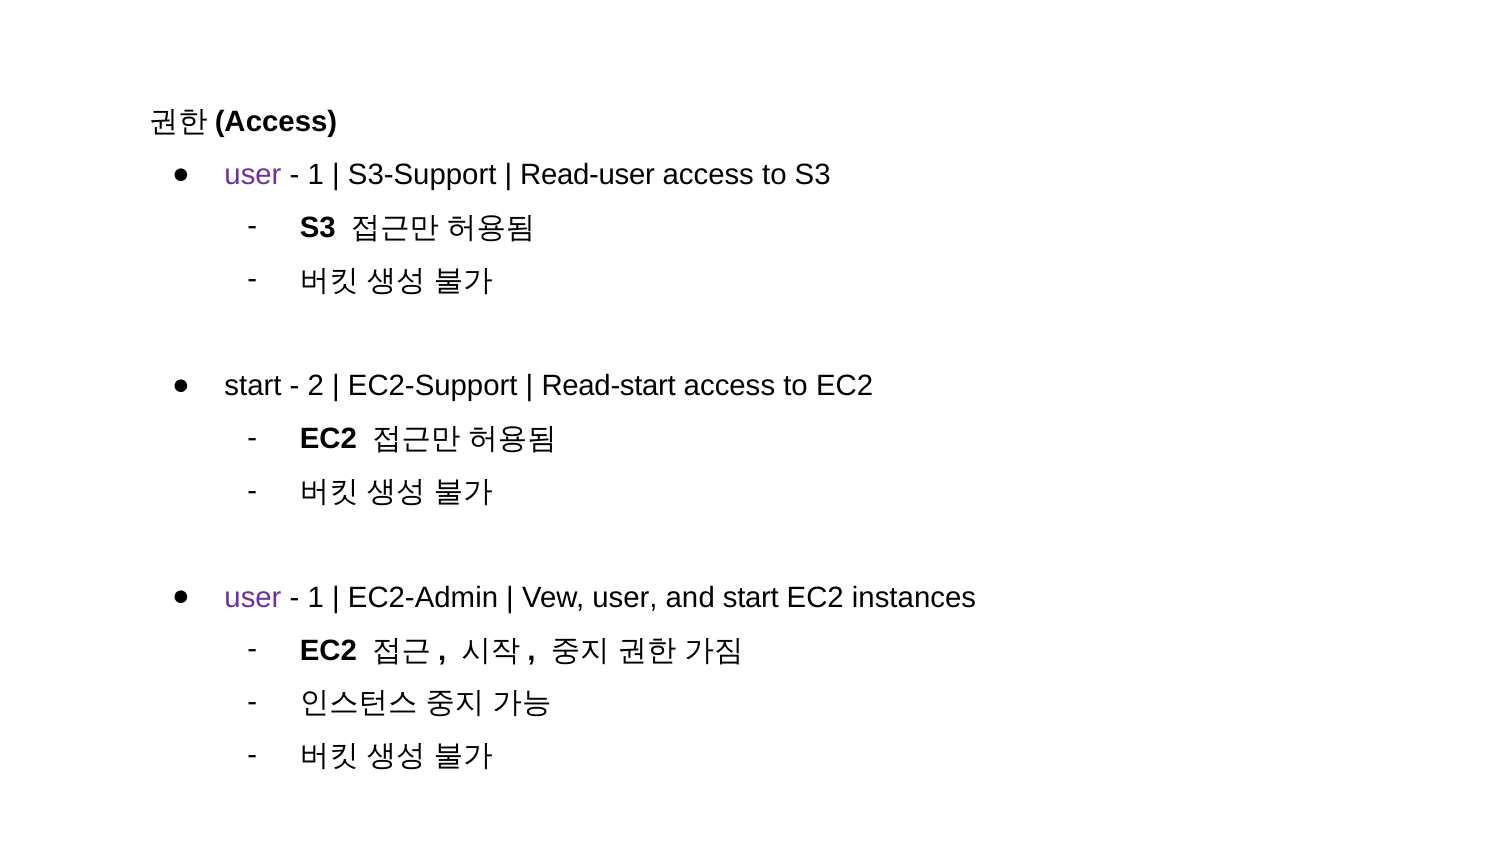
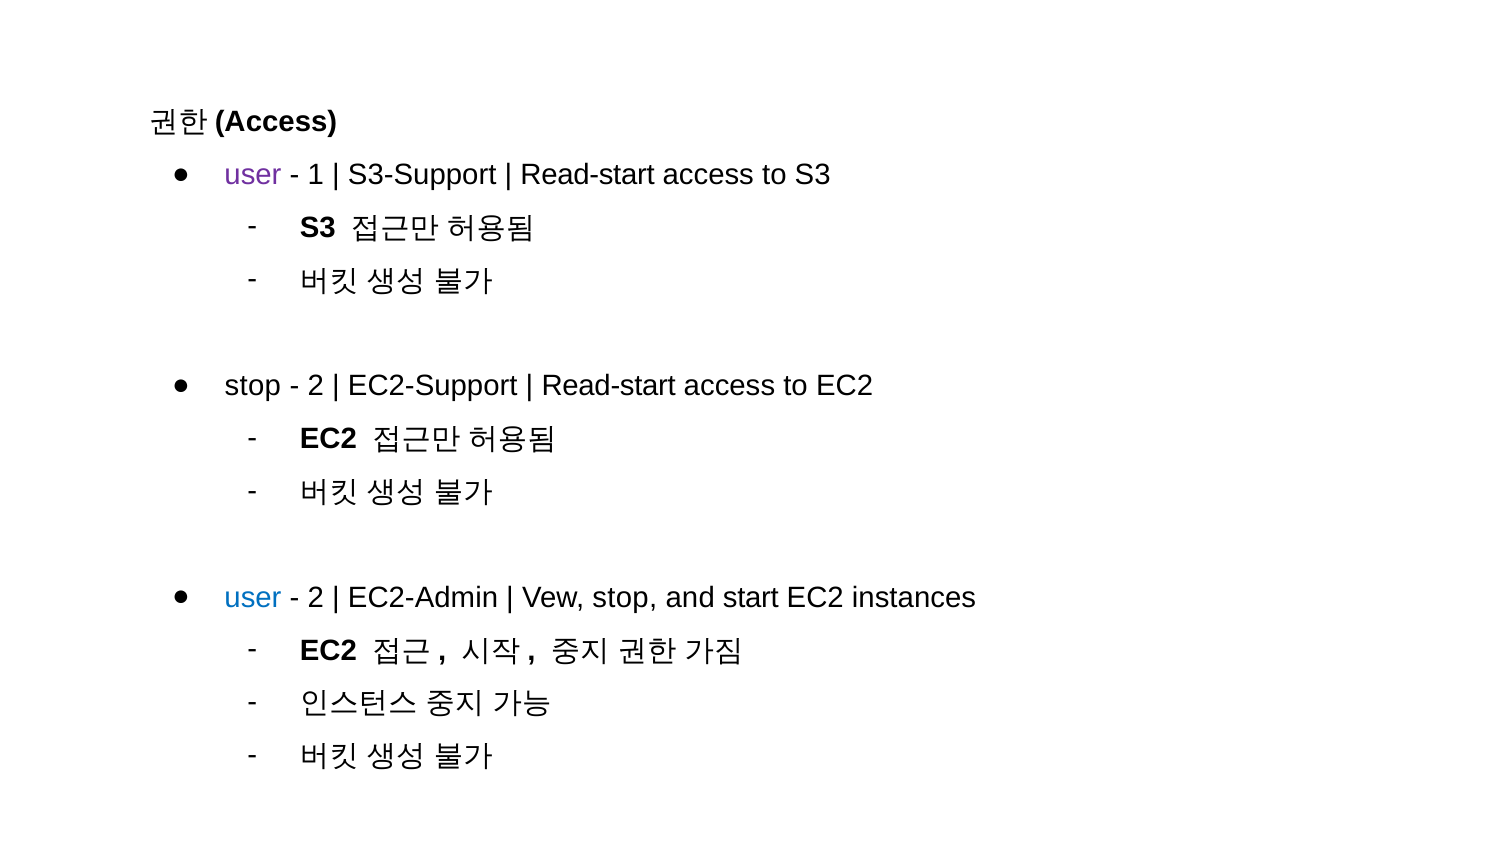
Read-user at (588, 175): Read-user -> Read-start
start at (253, 386): start -> stop
user at (253, 597) colour: purple -> blue
1 at (316, 597): 1 -> 2
Vew user: user -> stop
